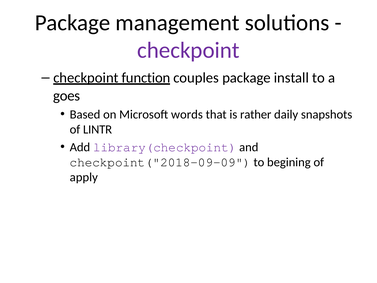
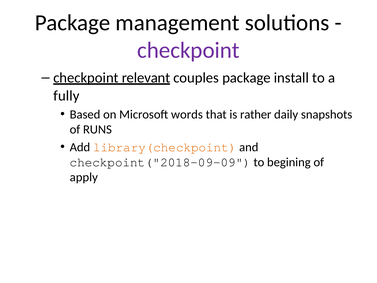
function: function -> relevant
goes: goes -> fully
LINTR: LINTR -> RUNS
library(checkpoint colour: purple -> orange
